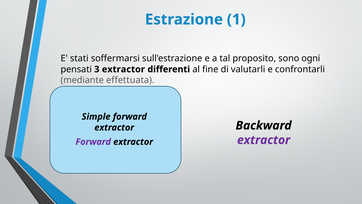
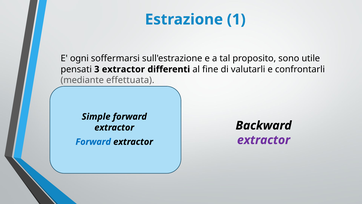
stati: stati -> ogni
ogni: ogni -> utile
Forward at (93, 142) colour: purple -> blue
